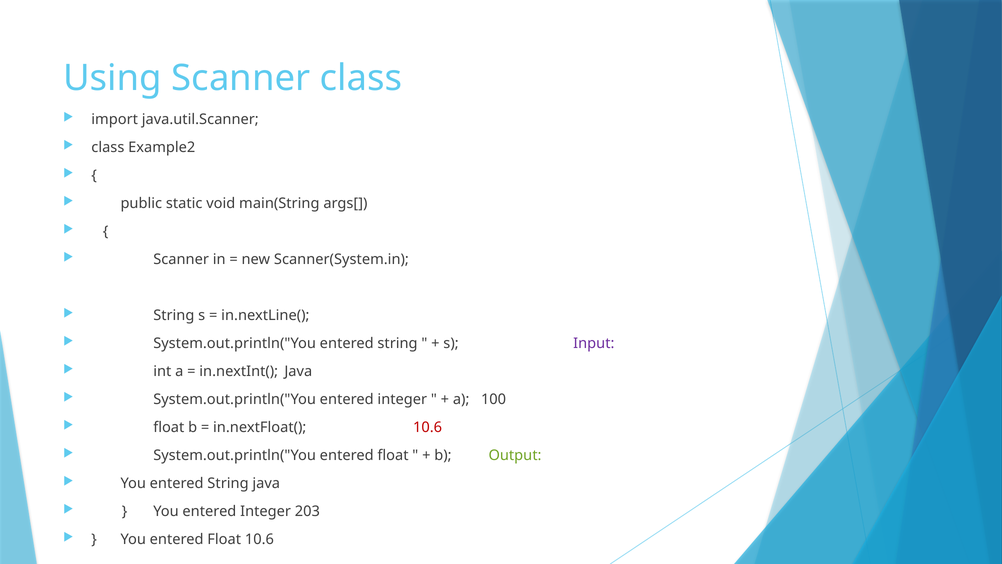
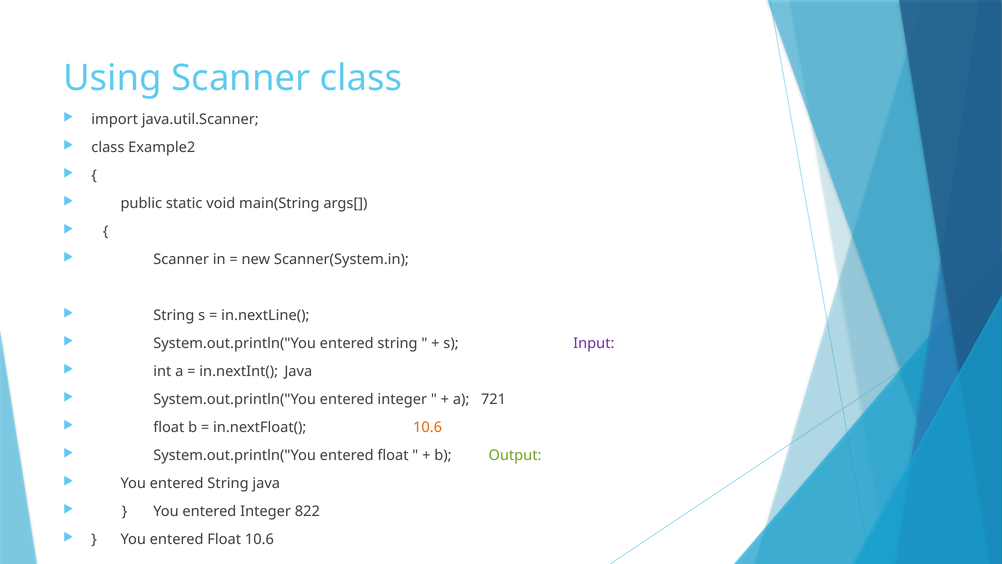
100: 100 -> 721
10.6 at (428, 427) colour: red -> orange
203: 203 -> 822
